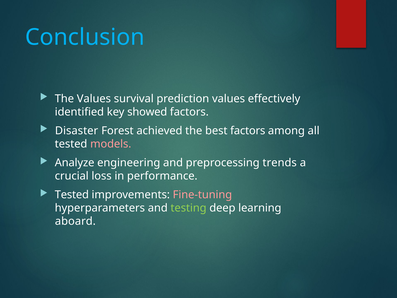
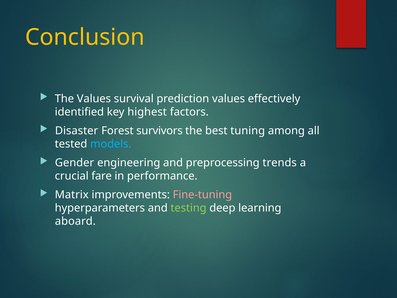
Conclusion colour: light blue -> yellow
showed: showed -> highest
achieved: achieved -> survivors
best factors: factors -> tuning
models colour: pink -> light blue
Analyze: Analyze -> Gender
loss: loss -> fare
Tested at (72, 195): Tested -> Matrix
